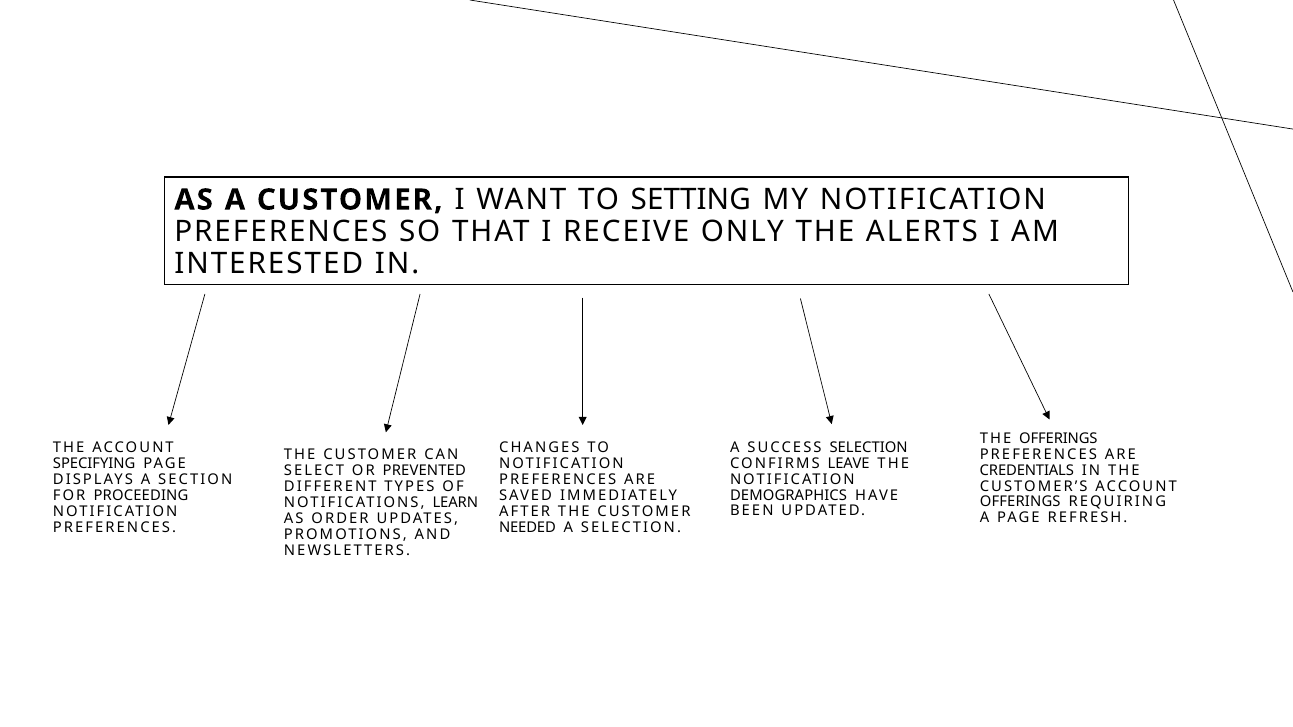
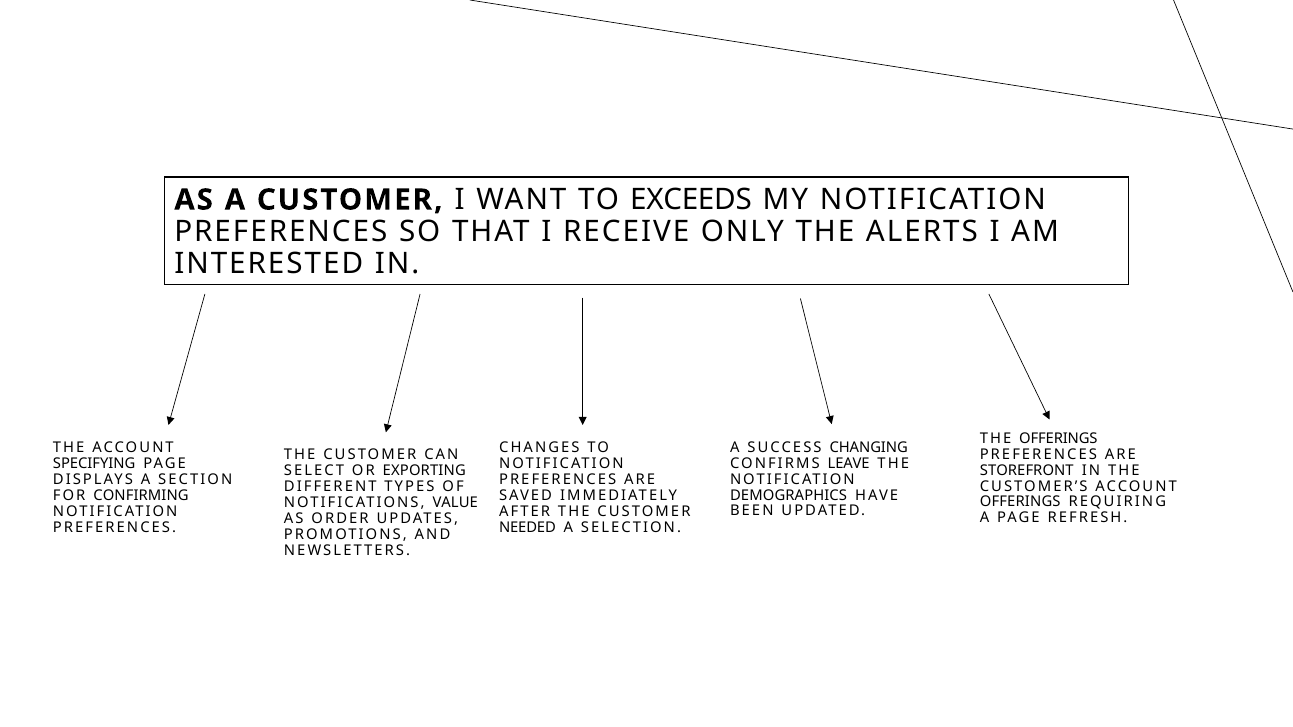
SETTING: SETTING -> EXCEEDS
SUCCESS SELECTION: SELECTION -> CHANGING
CREDENTIALS: CREDENTIALS -> STOREFRONT
PREVENTED: PREVENTED -> EXPORTING
PROCEEDING: PROCEEDING -> CONFIRMING
LEARN: LEARN -> VALUE
